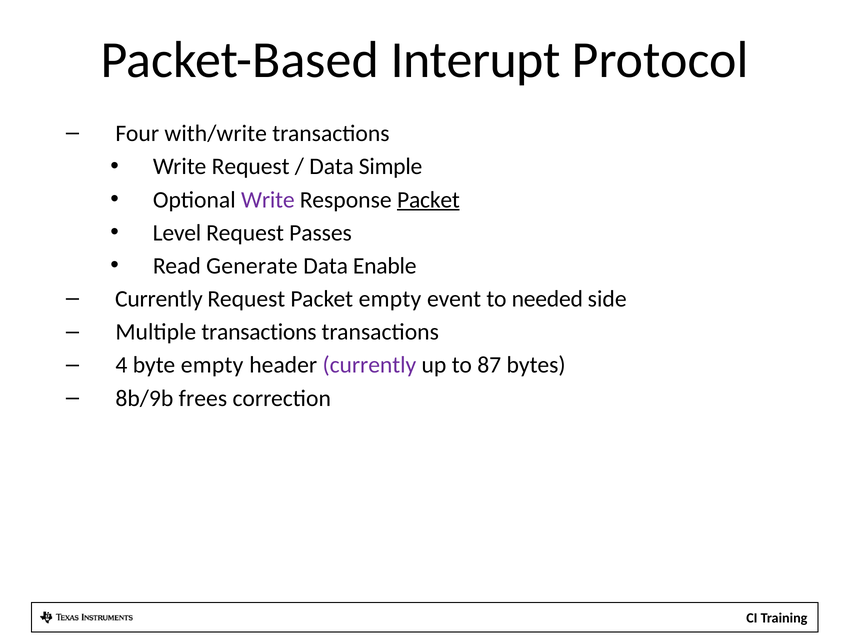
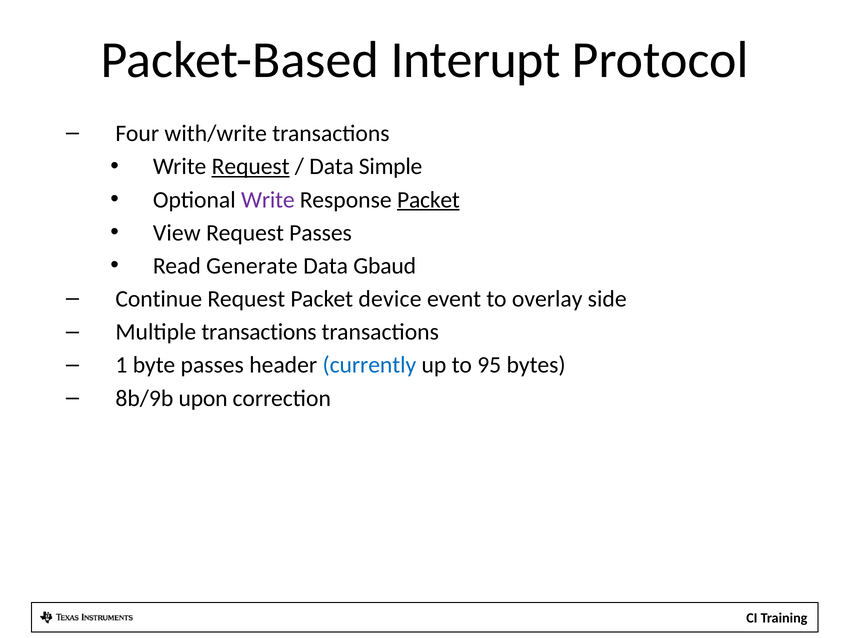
Request at (251, 166) underline: none -> present
Level: Level -> View
Enable: Enable -> Gbaud
Currently at (159, 299): Currently -> Continue
Packet empty: empty -> device
needed: needed -> overlay
4: 4 -> 1
byte empty: empty -> passes
currently at (369, 365) colour: purple -> blue
87: 87 -> 95
frees: frees -> upon
